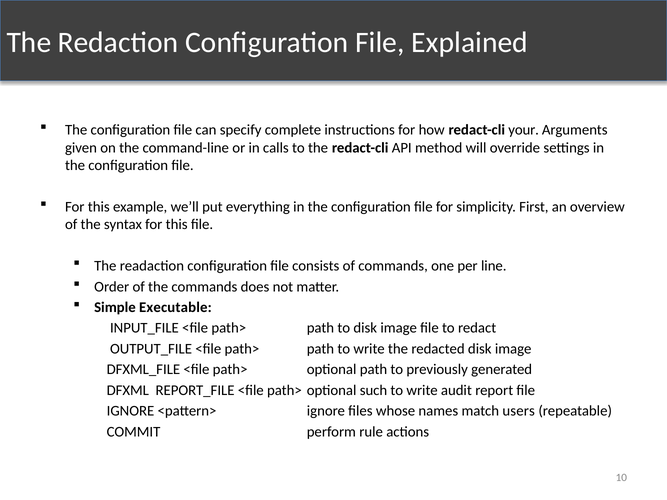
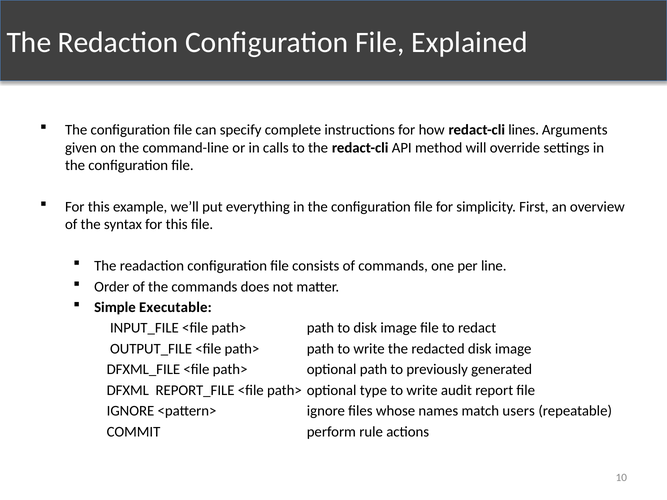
your: your -> lines
such: such -> type
